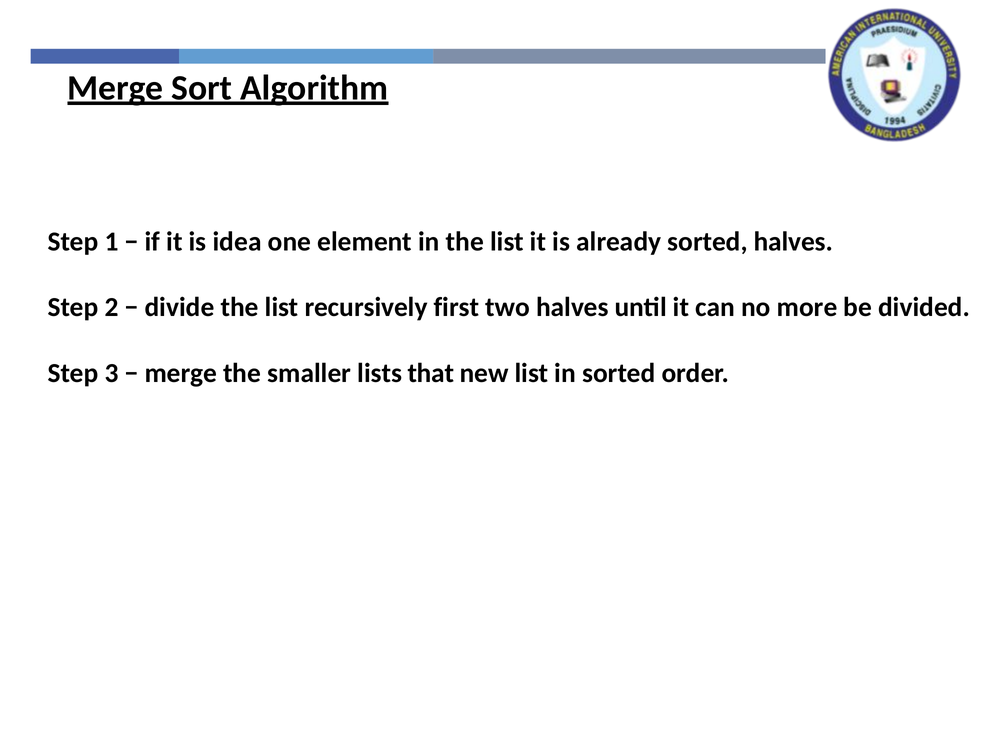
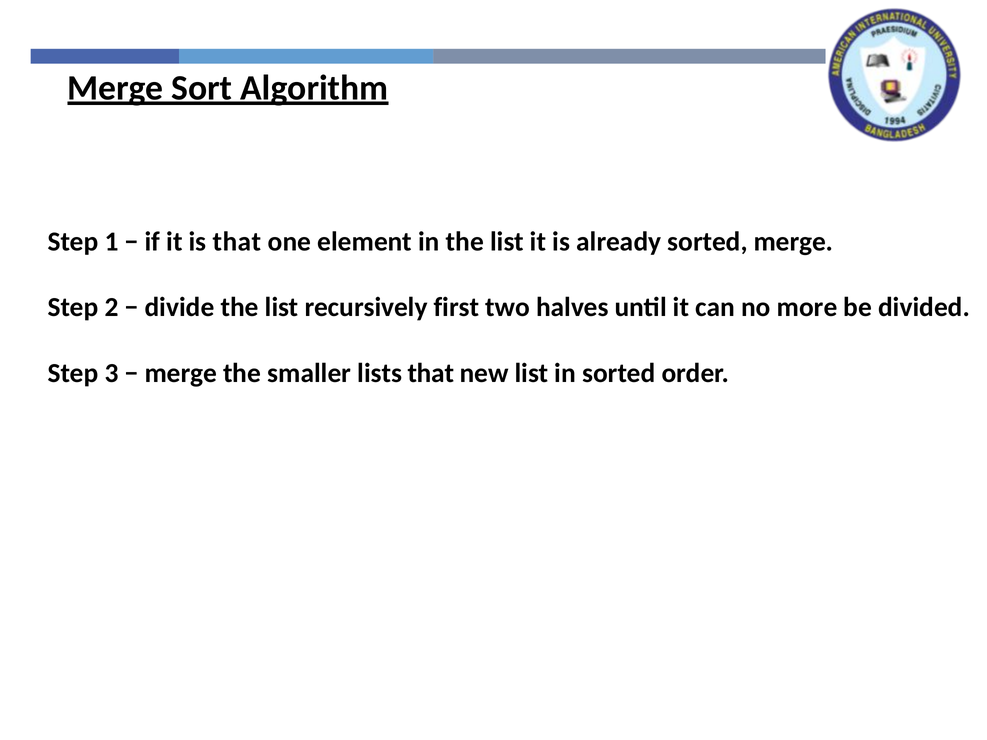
is idea: idea -> that
sorted halves: halves -> merge
